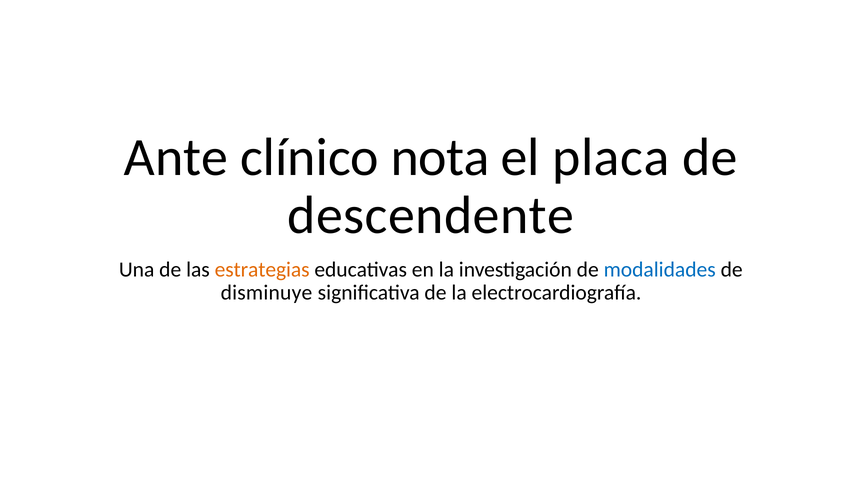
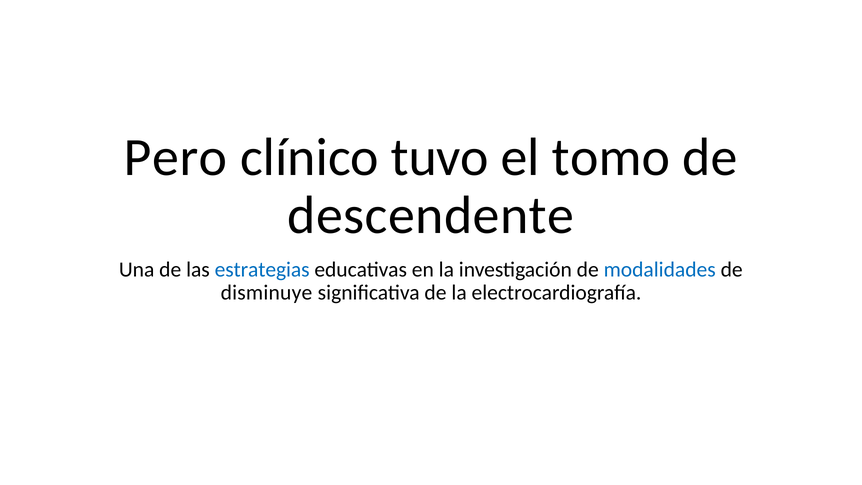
Ante: Ante -> Pero
nota: nota -> tuvo
placa: placa -> tomo
estrategias colour: orange -> blue
